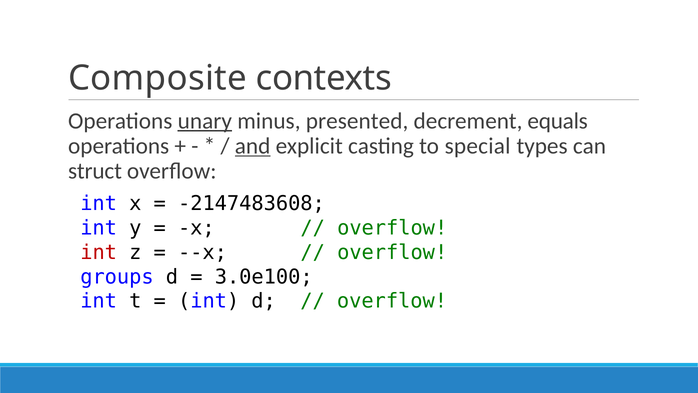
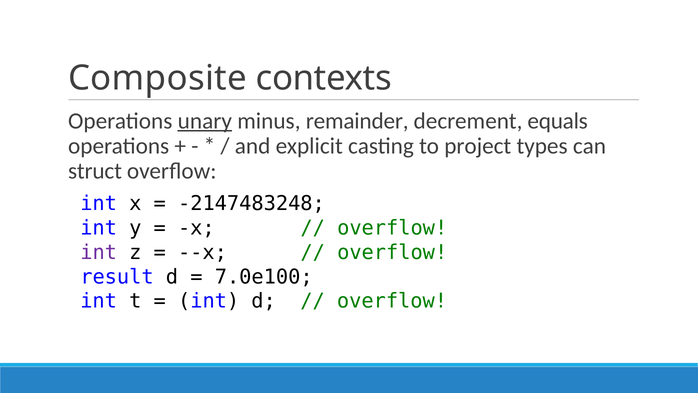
presented: presented -> remainder
and underline: present -> none
special: special -> project
-2147483608: -2147483608 -> -2147483248
int at (99, 252) colour: red -> purple
groups: groups -> result
3.0e100: 3.0e100 -> 7.0e100
